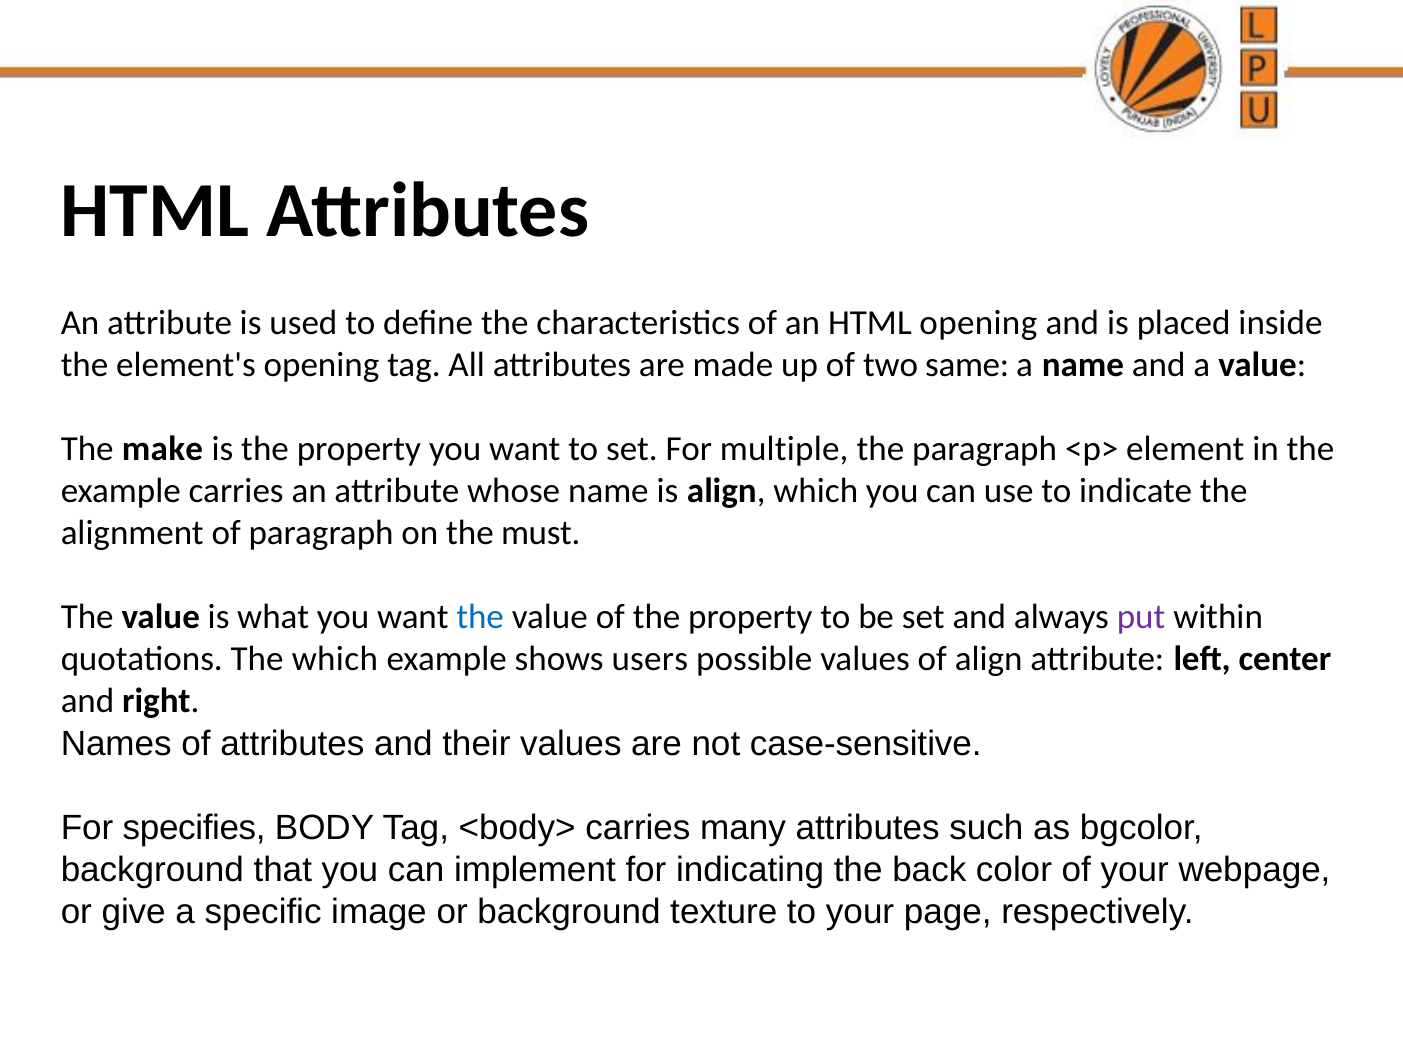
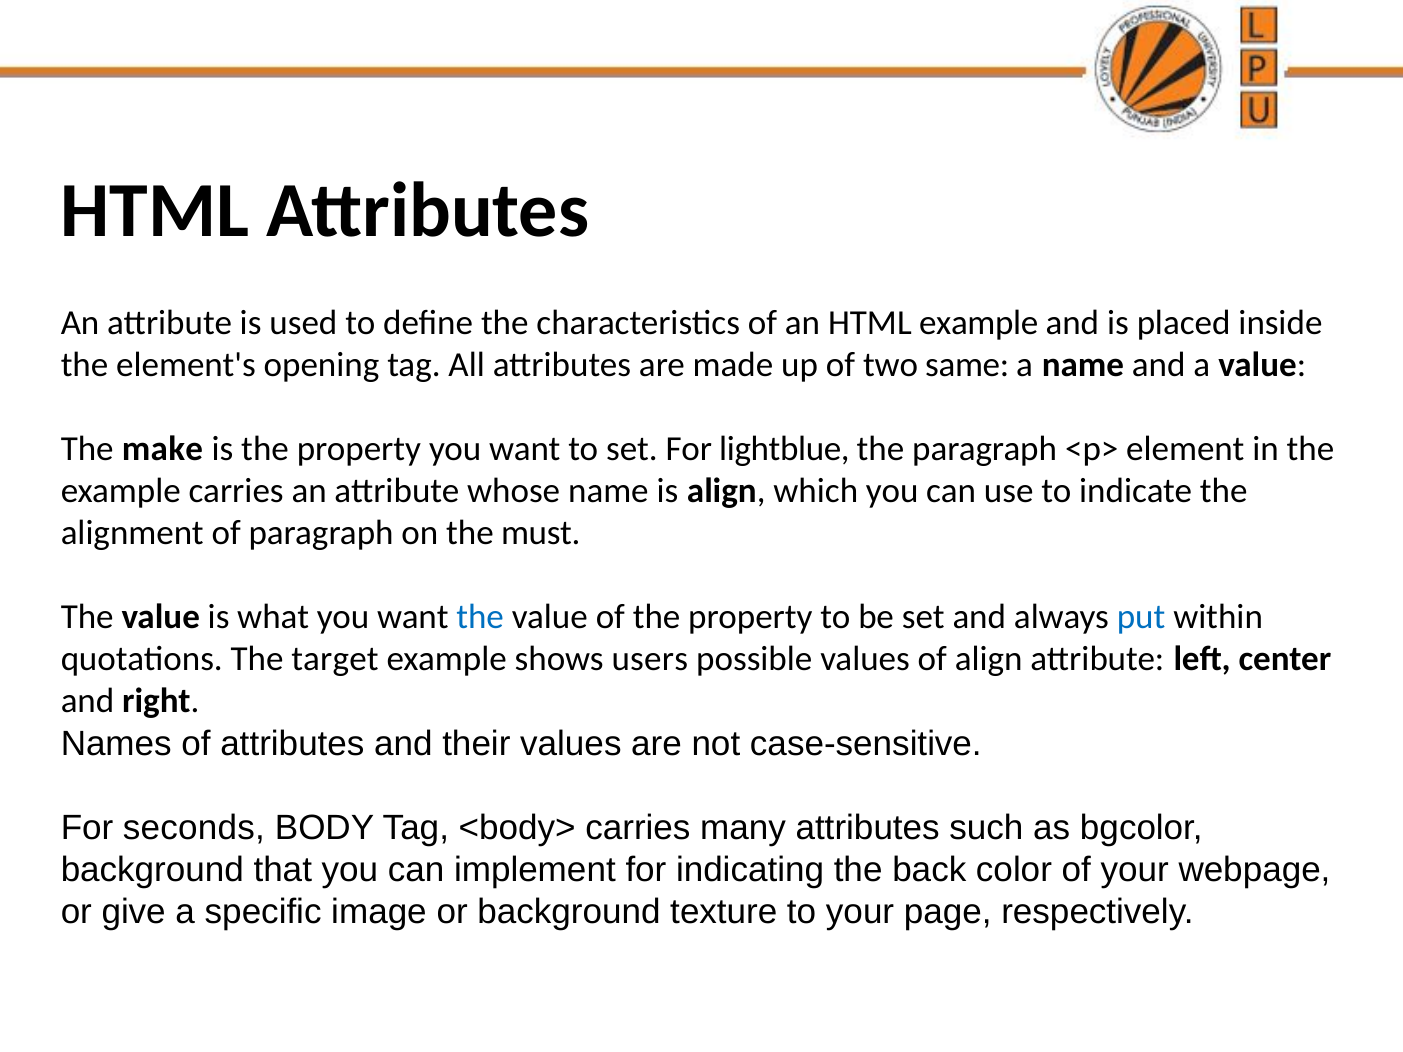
HTML opening: opening -> example
multiple: multiple -> lightblue
put colour: purple -> blue
The which: which -> target
specifies: specifies -> seconds
